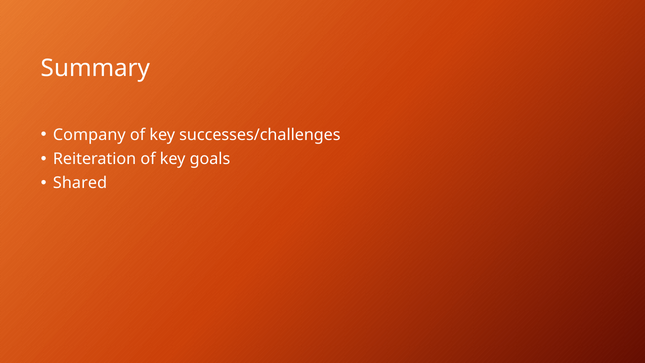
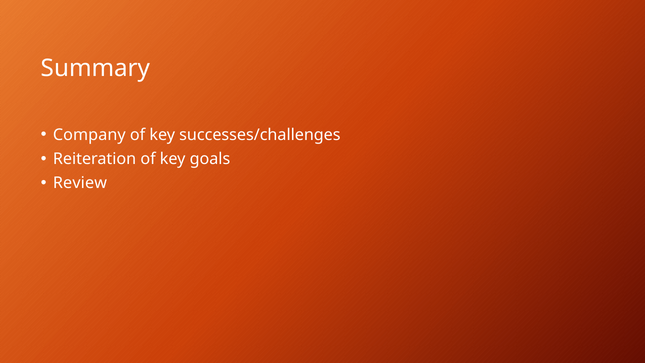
Shared: Shared -> Review
